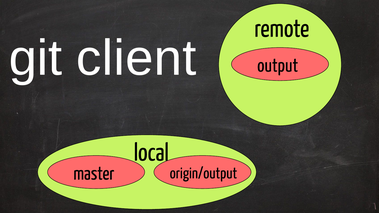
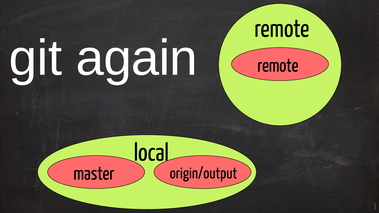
client: client -> again
output at (278, 65): output -> remote
